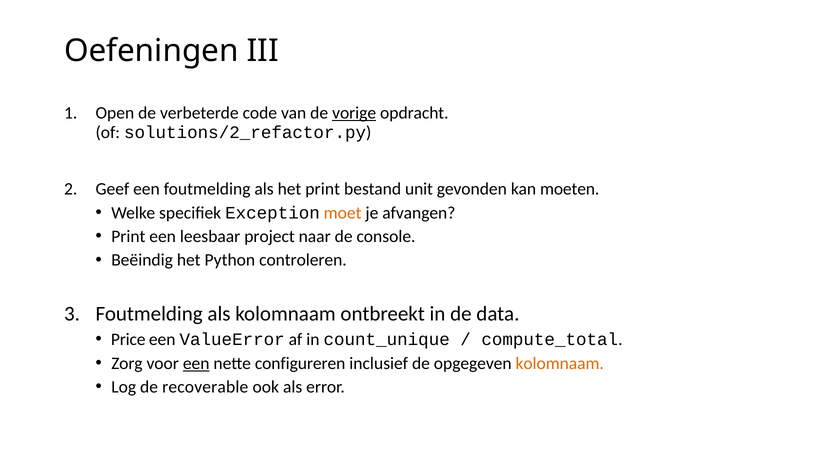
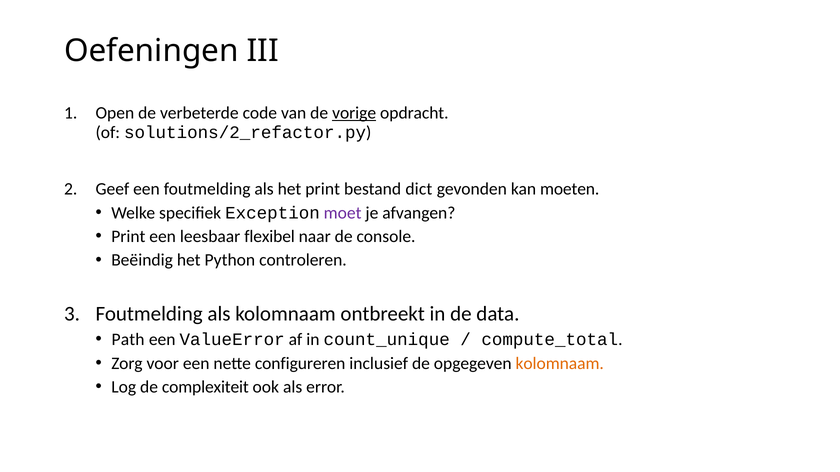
unit: unit -> dict
moet colour: orange -> purple
project: project -> flexibel
Price: Price -> Path
een at (196, 364) underline: present -> none
recoverable: recoverable -> complexiteit
